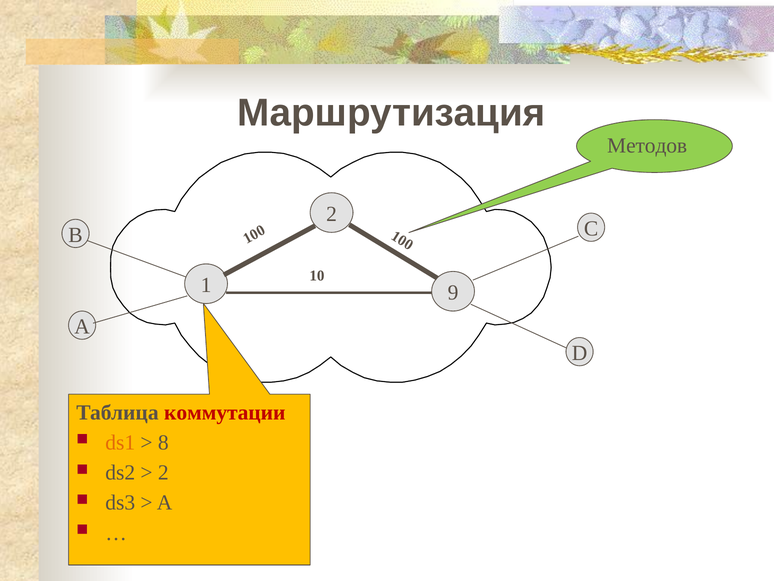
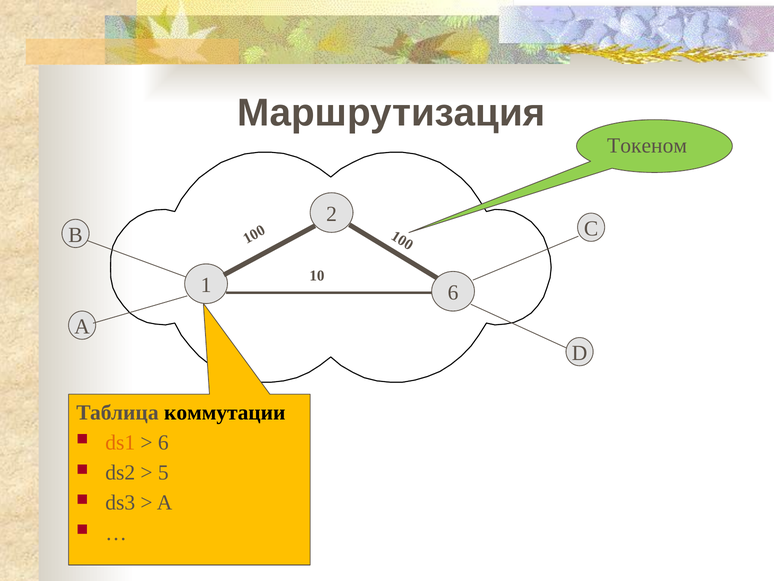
Методов: Методов -> Токеном
1 9: 9 -> 6
коммутации colour: red -> black
8 at (163, 442): 8 -> 6
2 at (163, 472): 2 -> 5
